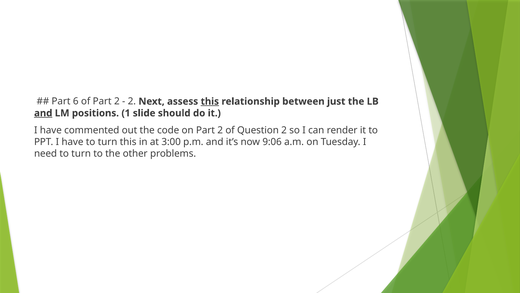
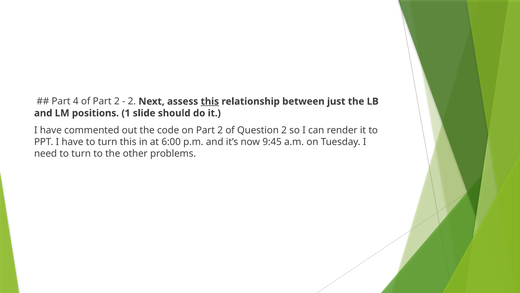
6: 6 -> 4
and at (43, 113) underline: present -> none
3:00: 3:00 -> 6:00
9:06: 9:06 -> 9:45
